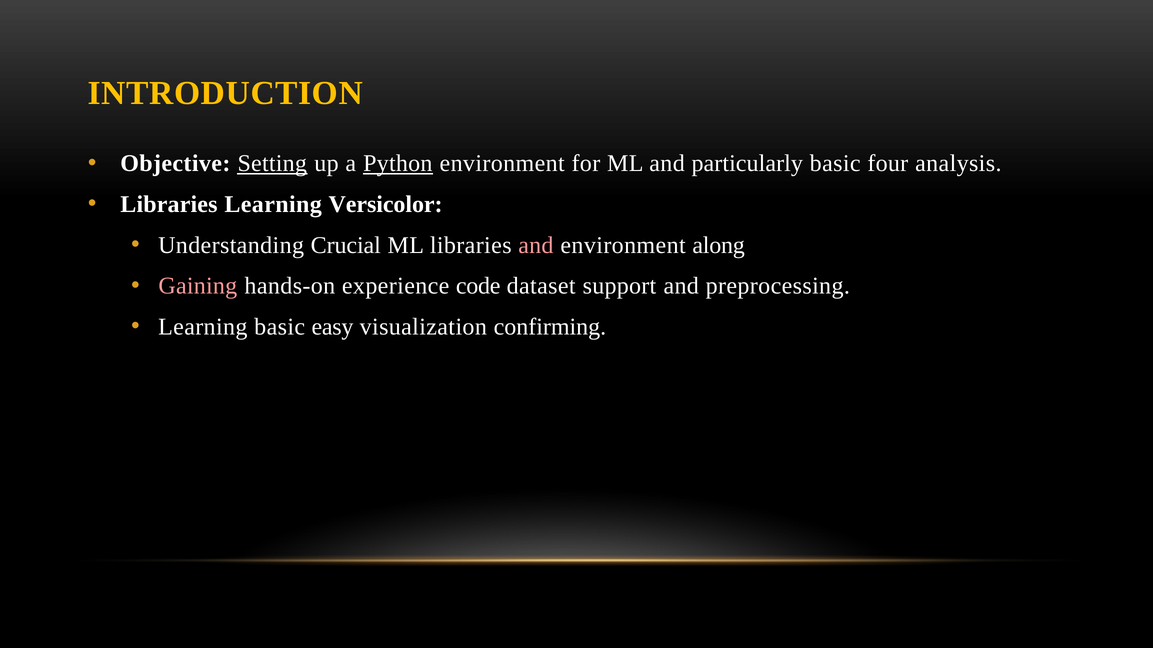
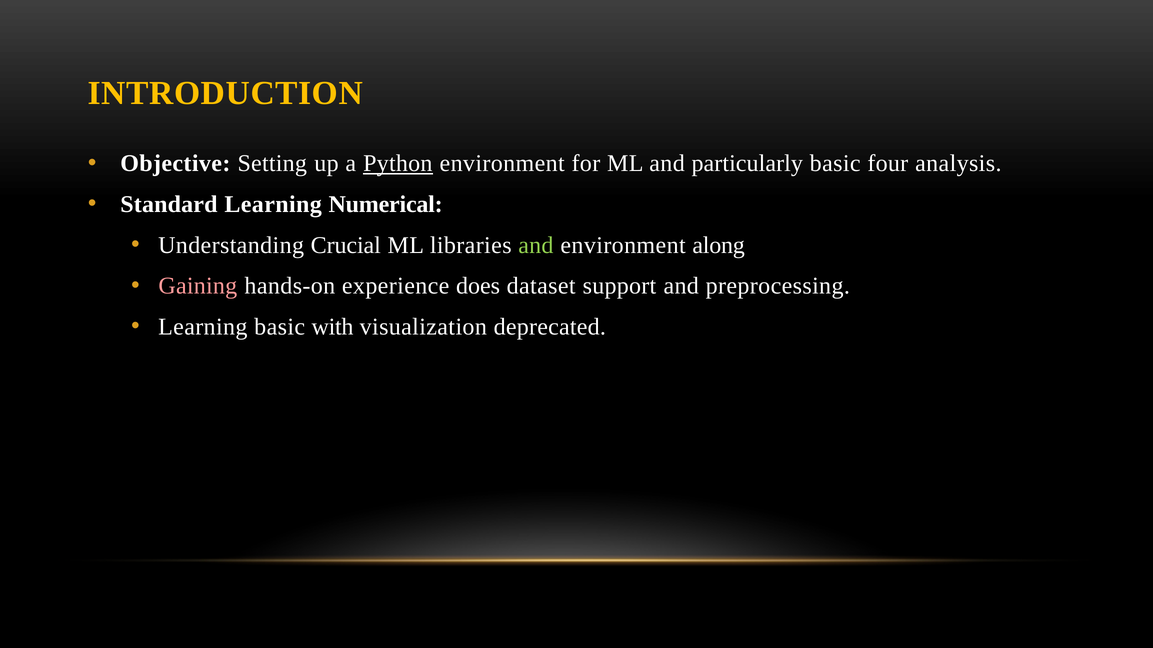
Setting underline: present -> none
Libraries at (169, 205): Libraries -> Standard
Versicolor: Versicolor -> Numerical
and at (536, 245) colour: pink -> light green
code: code -> does
easy: easy -> with
confirming: confirming -> deprecated
